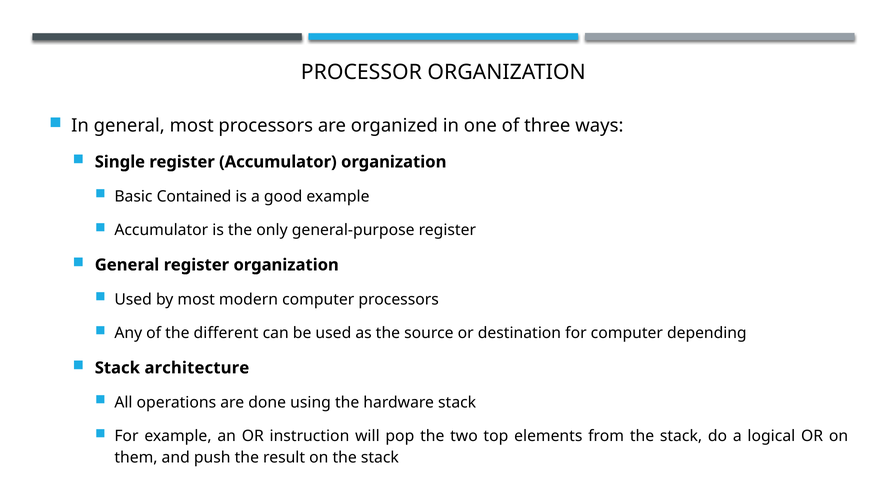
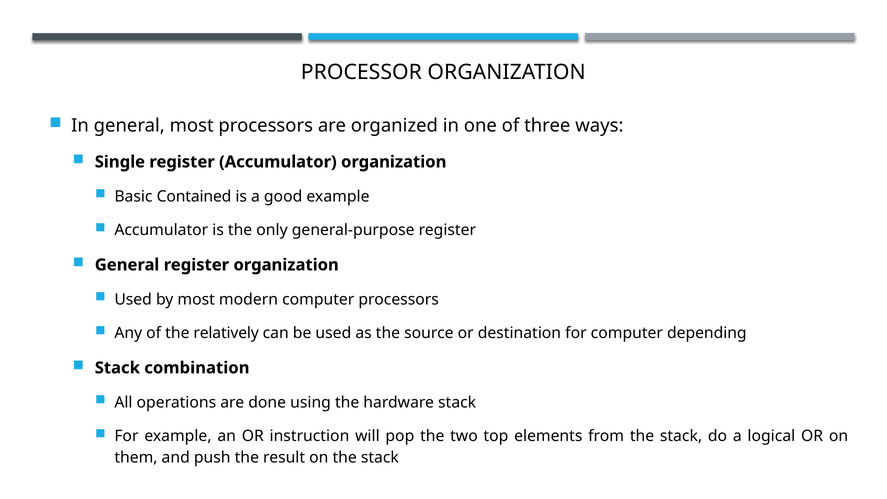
different: different -> relatively
architecture: architecture -> combination
